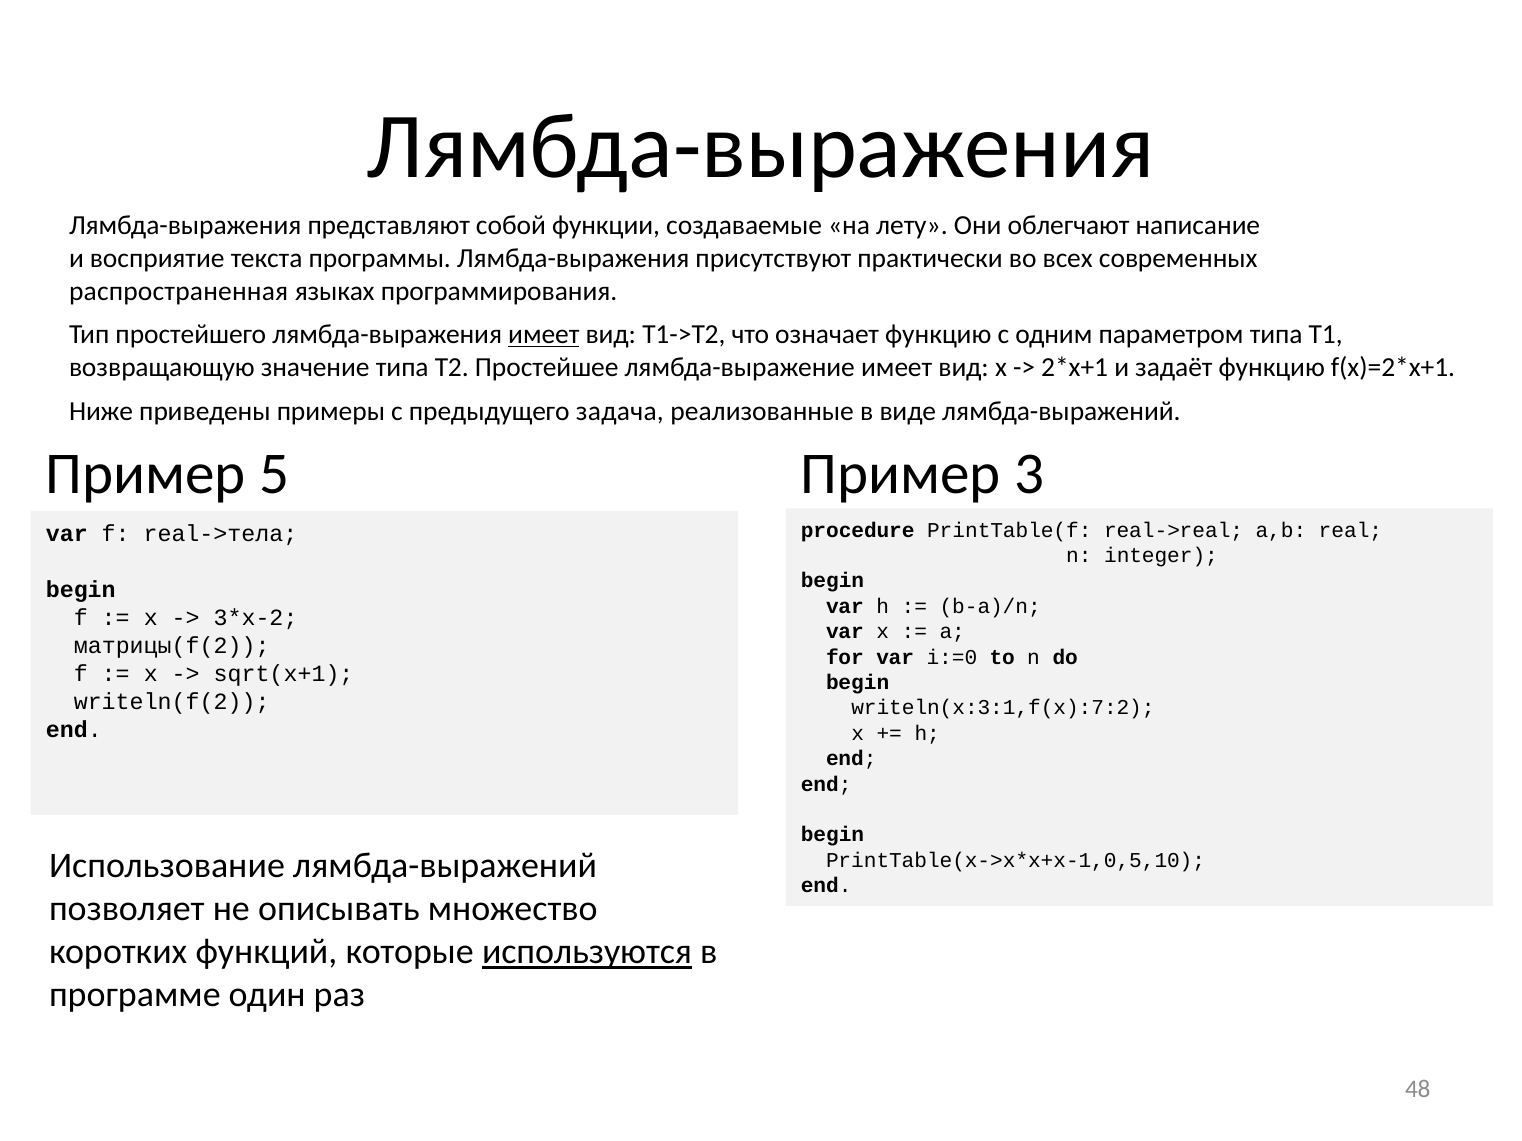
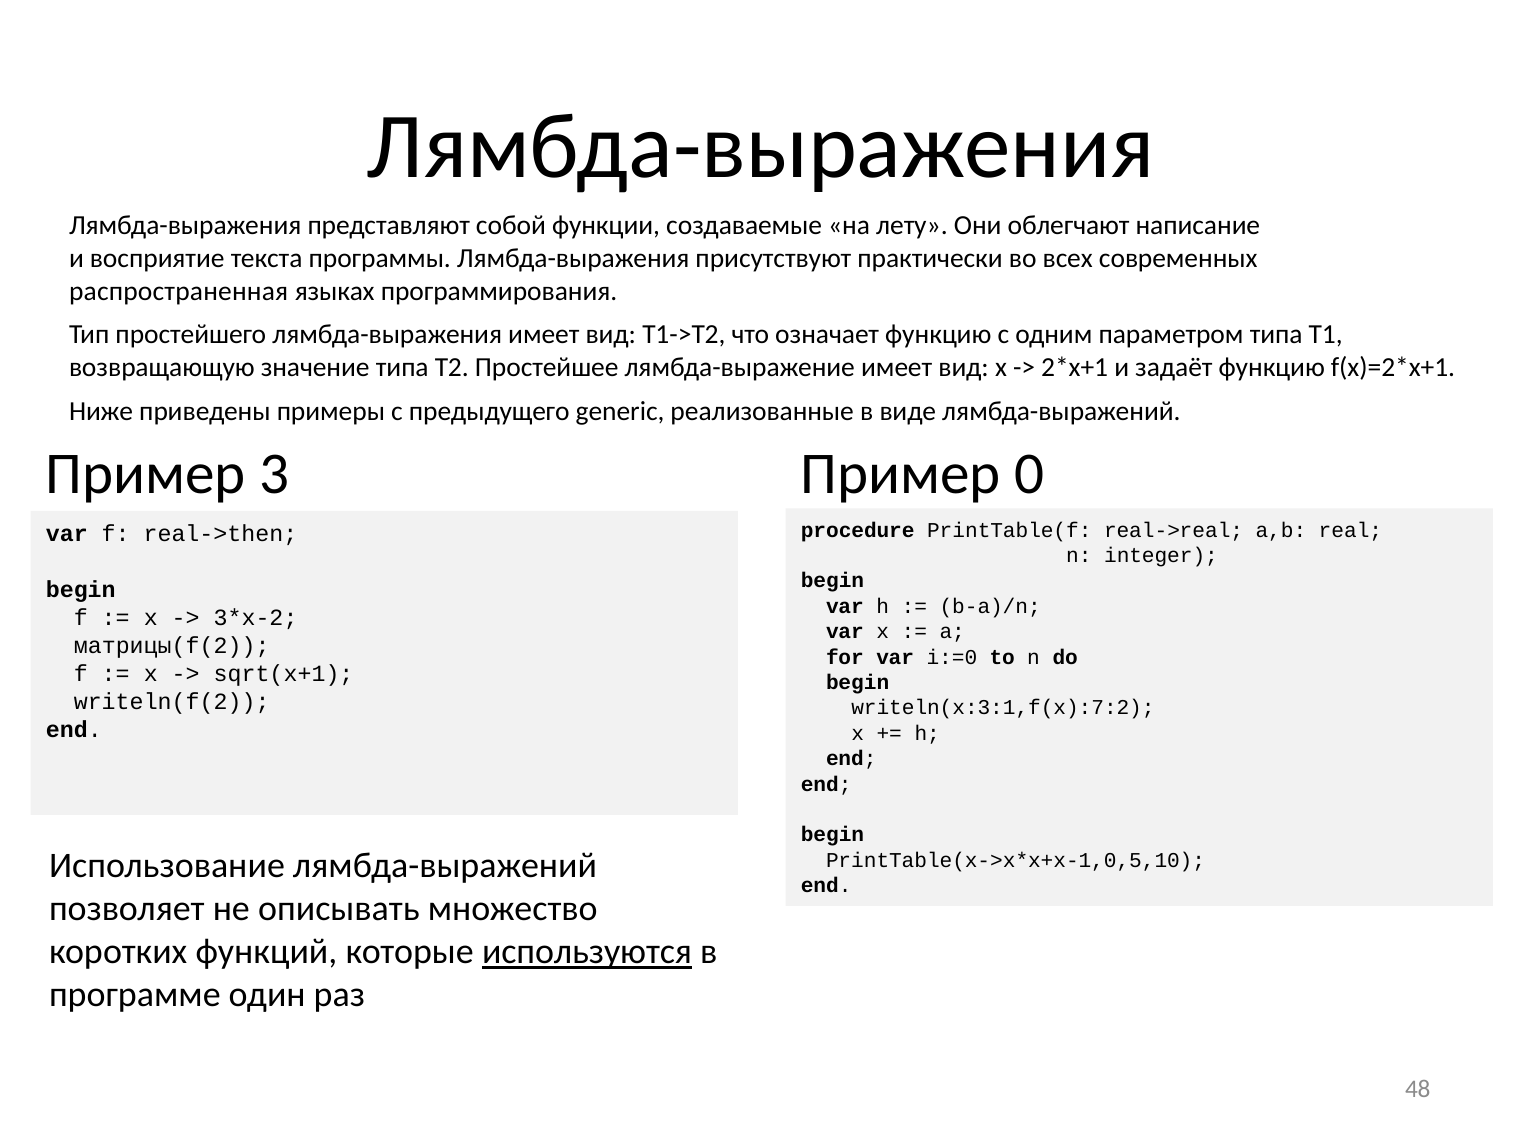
имеет at (544, 335) underline: present -> none
задача: задача -> generic
5: 5 -> 3
3: 3 -> 0
real->тела: real->тела -> real->then
